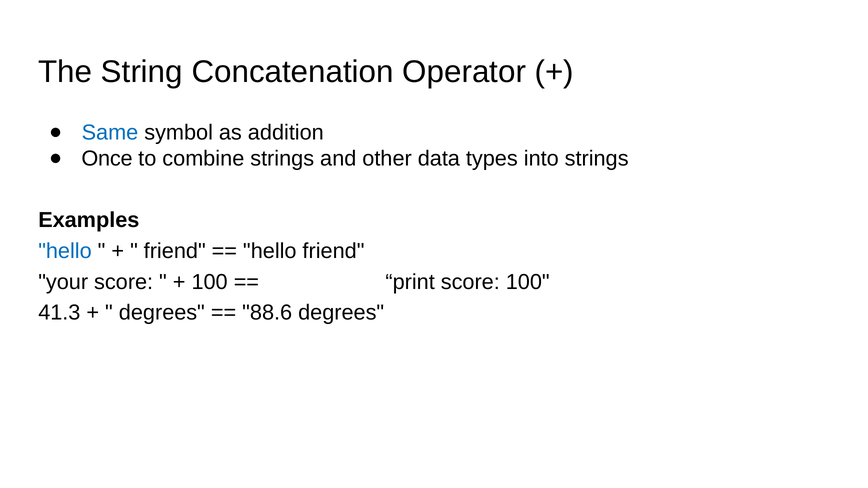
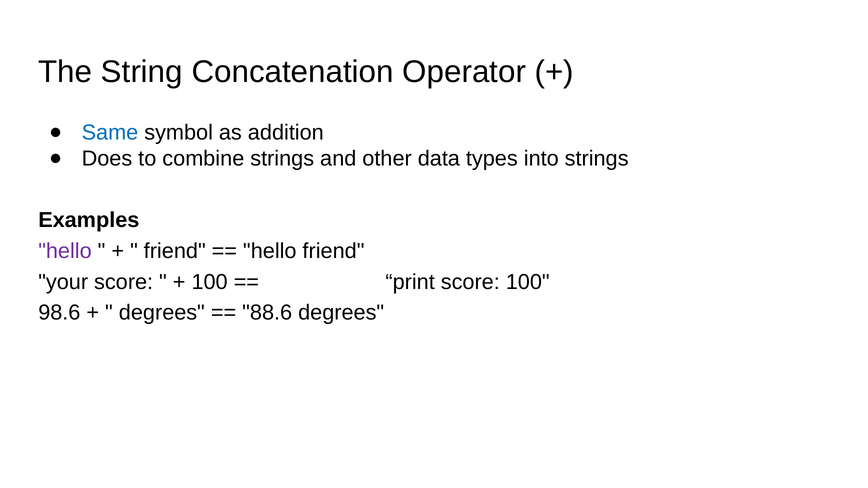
Once: Once -> Does
hello at (65, 251) colour: blue -> purple
41.3: 41.3 -> 98.6
